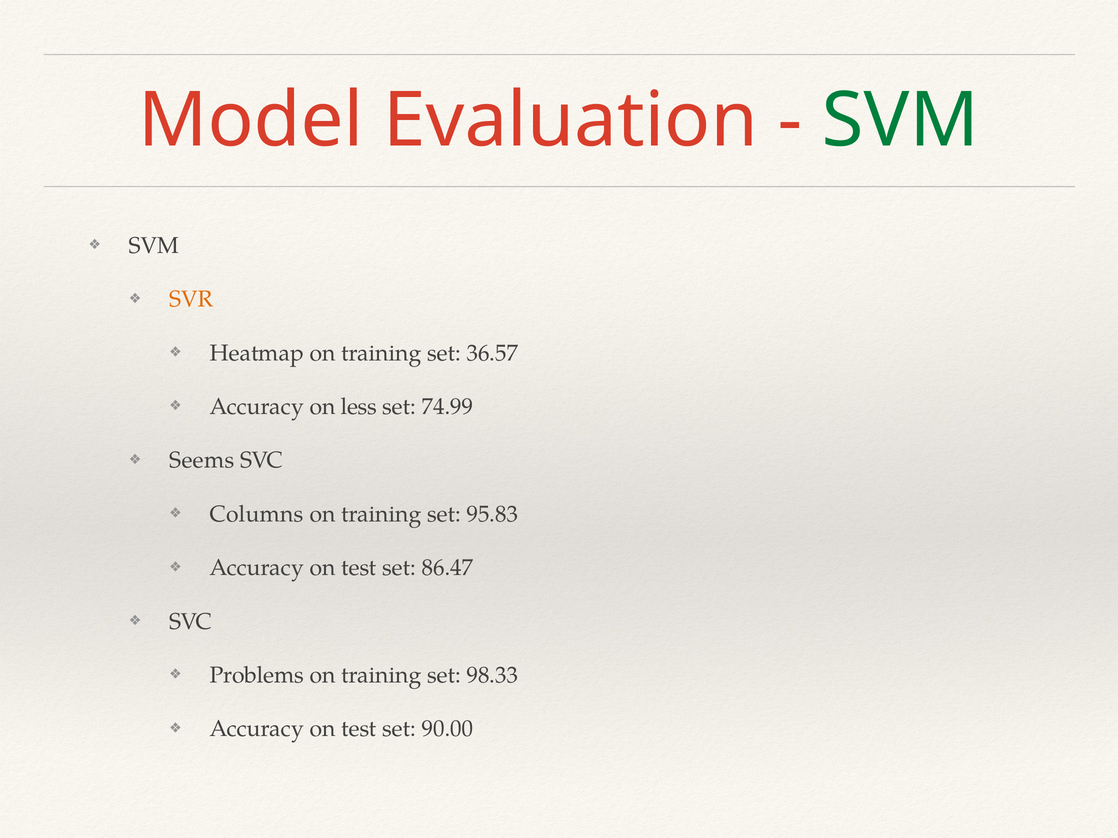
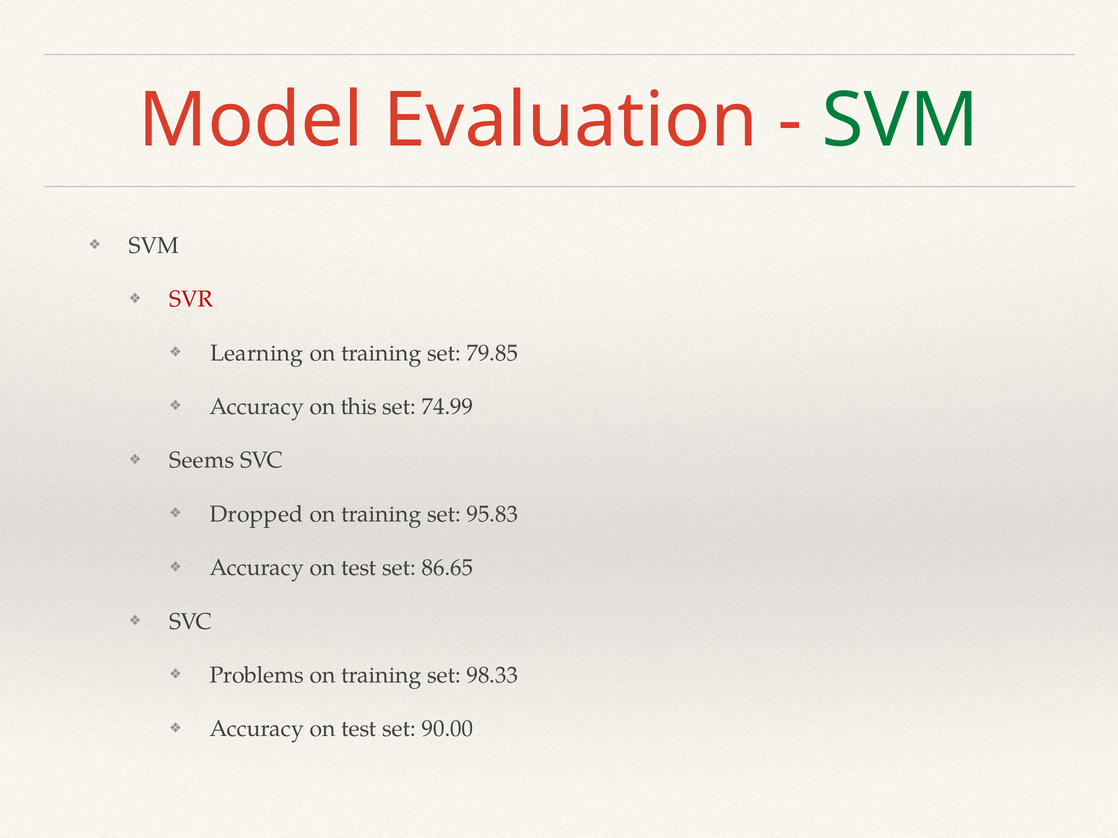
SVR colour: orange -> red
Heatmap: Heatmap -> Learning
36.57: 36.57 -> 79.85
less: less -> this
Columns: Columns -> Dropped
86.47: 86.47 -> 86.65
